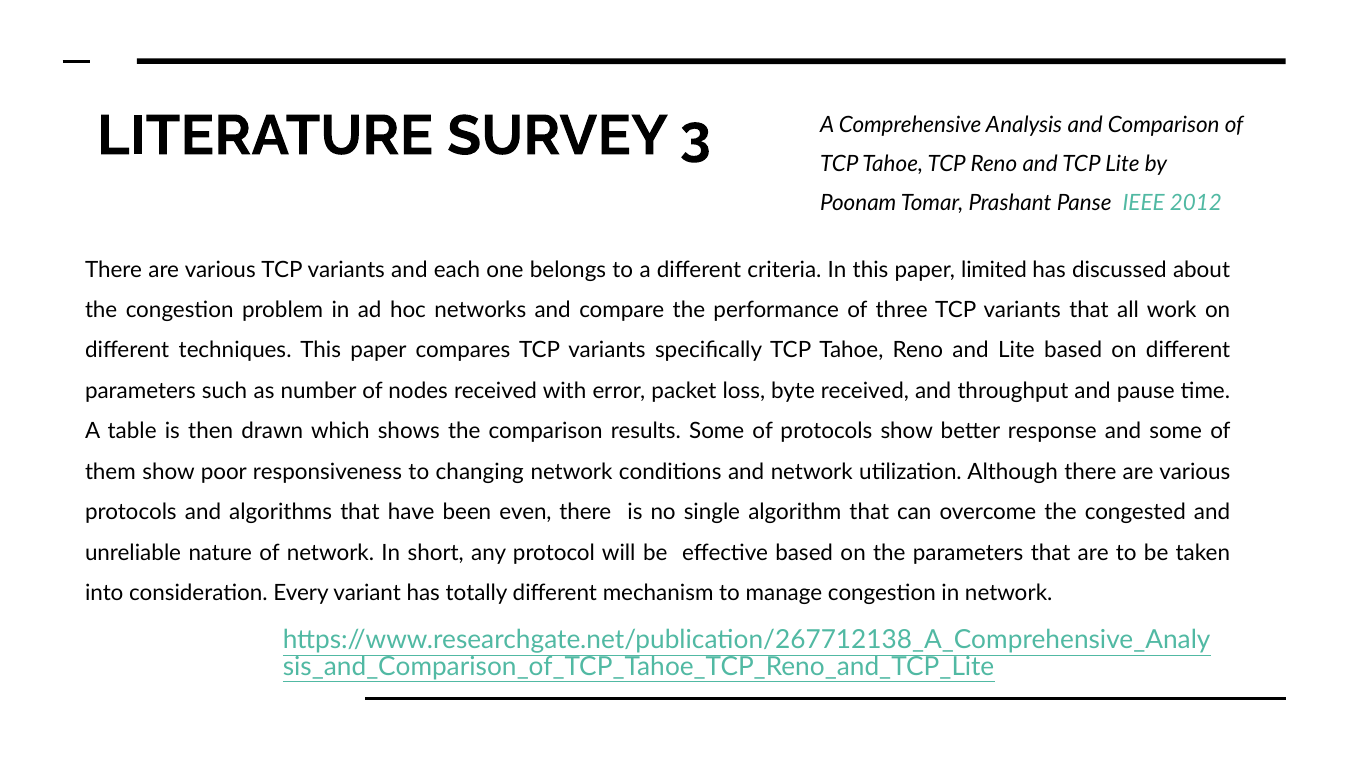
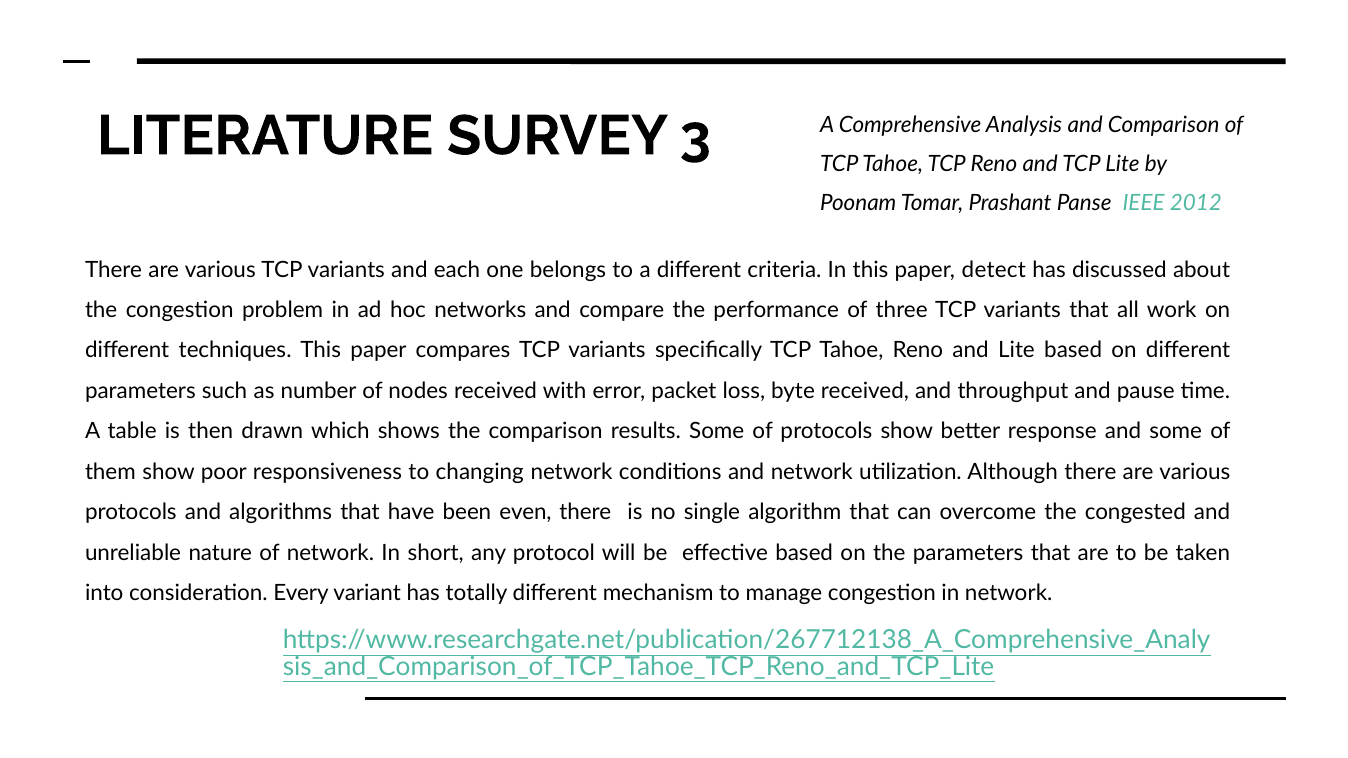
limited: limited -> detect
